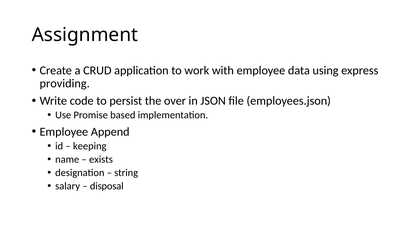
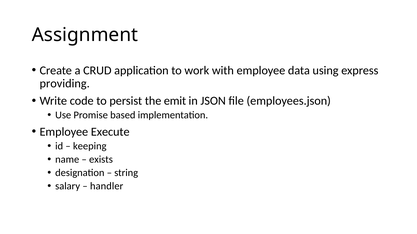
over: over -> emit
Append: Append -> Execute
disposal: disposal -> handler
